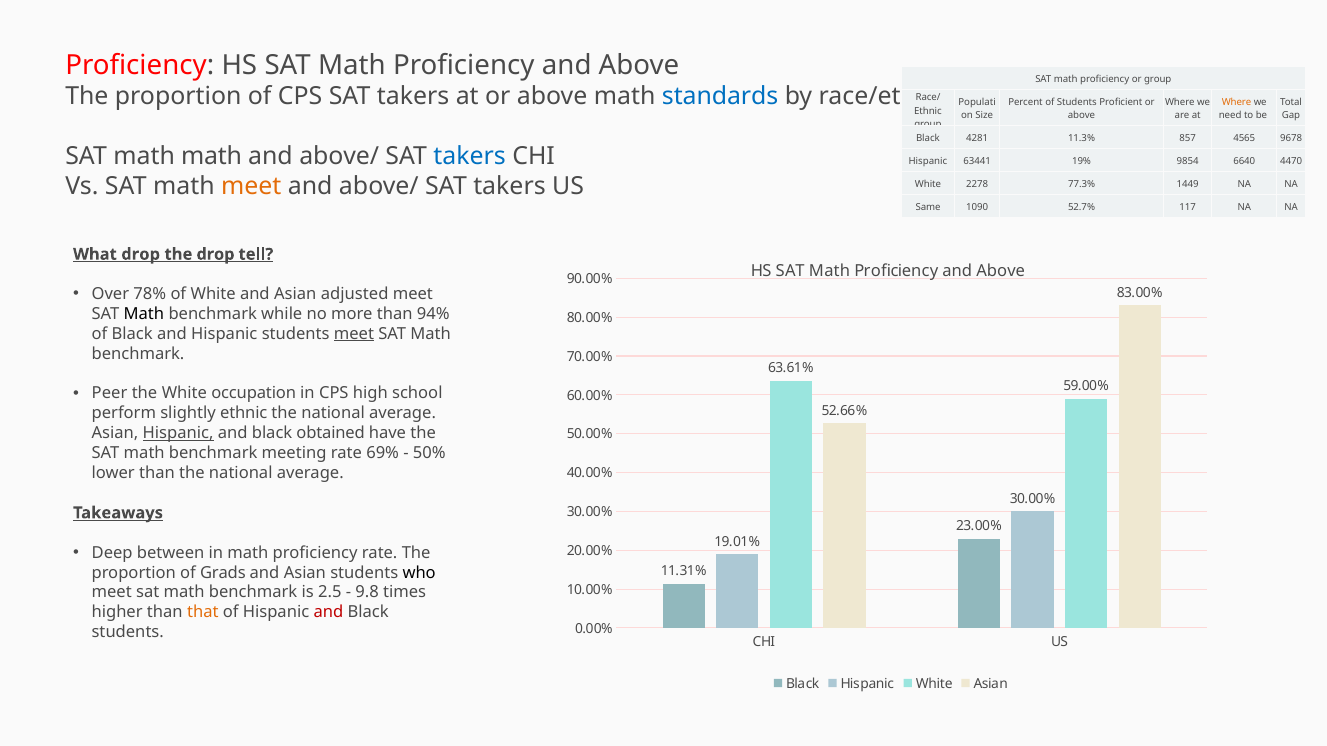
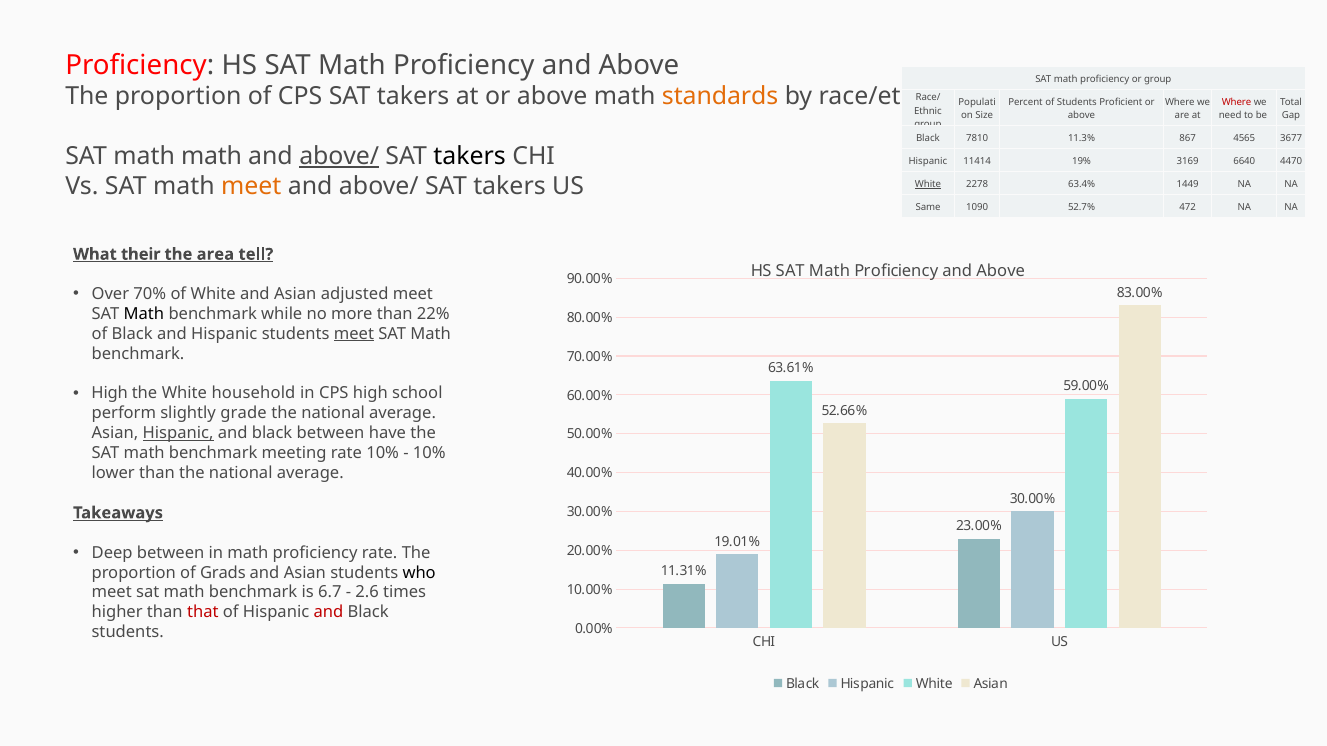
standards colour: blue -> orange
Where at (1237, 102) colour: orange -> red
4281: 4281 -> 7810
857: 857 -> 867
9678: 9678 -> 3677
above/ at (339, 157) underline: none -> present
takers at (470, 157) colour: blue -> black
63441: 63441 -> 11414
9854: 9854 -> 3169
White at (928, 184) underline: none -> present
77.3%: 77.3% -> 63.4%
117: 117 -> 472
What drop: drop -> their
the drop: drop -> area
78%: 78% -> 70%
94%: 94% -> 22%
Peer at (110, 394): Peer -> High
occupation: occupation -> household
slightly ethnic: ethnic -> grade
black obtained: obtained -> between
rate 69%: 69% -> 10%
50% at (429, 453): 50% -> 10%
2.5: 2.5 -> 6.7
9.8: 9.8 -> 2.6
that colour: orange -> red
